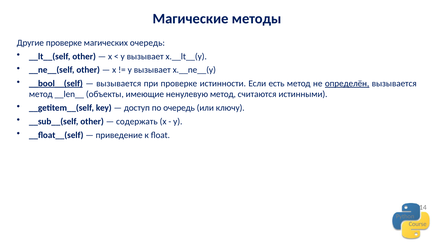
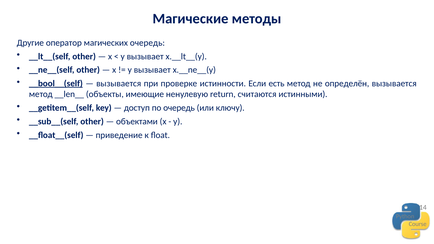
Другие проверке: проверке -> оператор
определён underline: present -> none
ненулевую метод: метод -> return
содержать: содержать -> объектами
